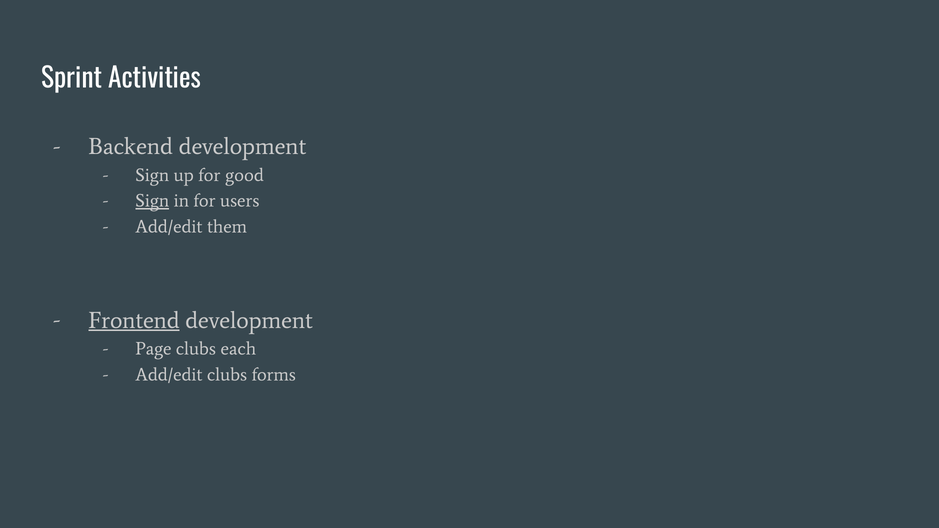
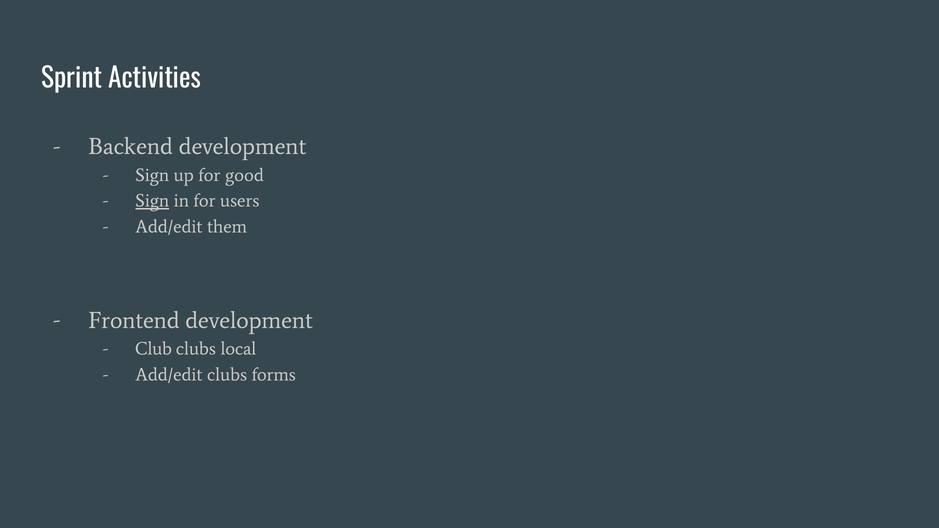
Frontend underline: present -> none
Page: Page -> Club
each: each -> local
